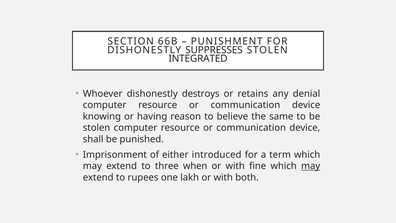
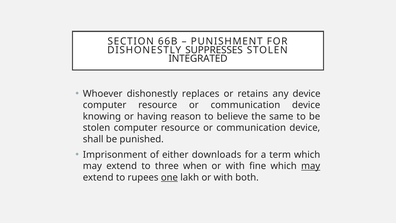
destroys: destroys -> replaces
any denial: denial -> device
introduced: introduced -> downloads
one underline: none -> present
